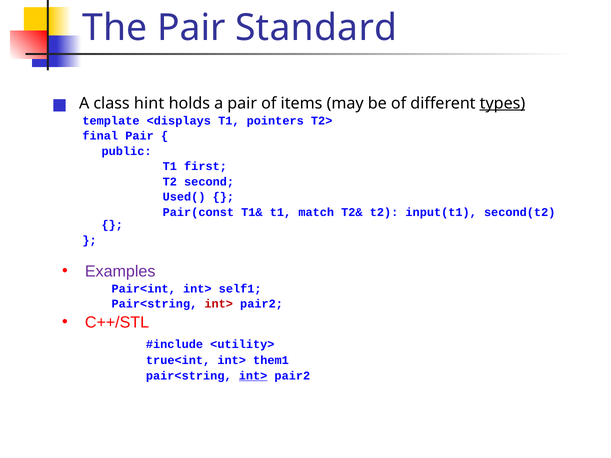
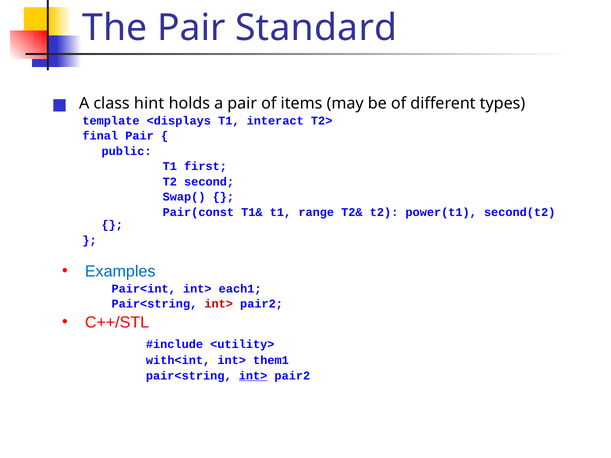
types underline: present -> none
pointers: pointers -> interact
Used(: Used( -> Swap(
match: match -> range
input(t1: input(t1 -> power(t1
Examples colour: purple -> blue
self1: self1 -> each1
true<int: true<int -> with<int
